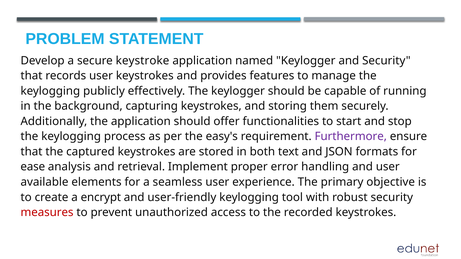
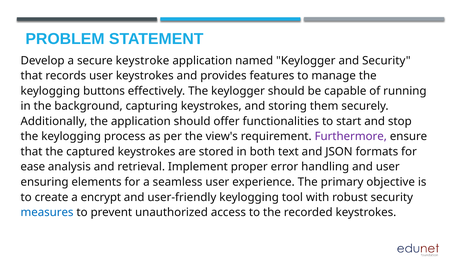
publicly: publicly -> buttons
easy's: easy's -> view's
available: available -> ensuring
measures colour: red -> blue
